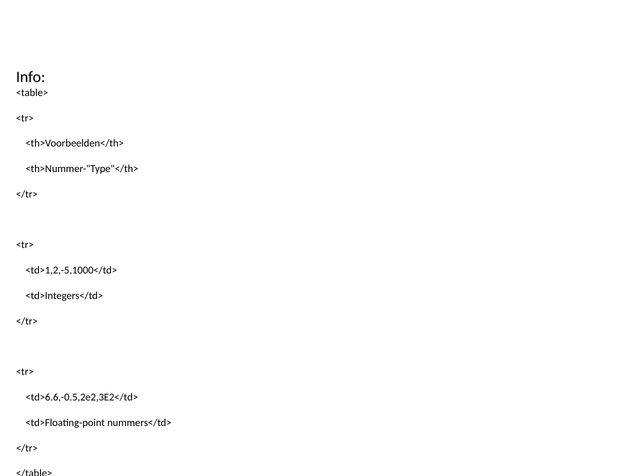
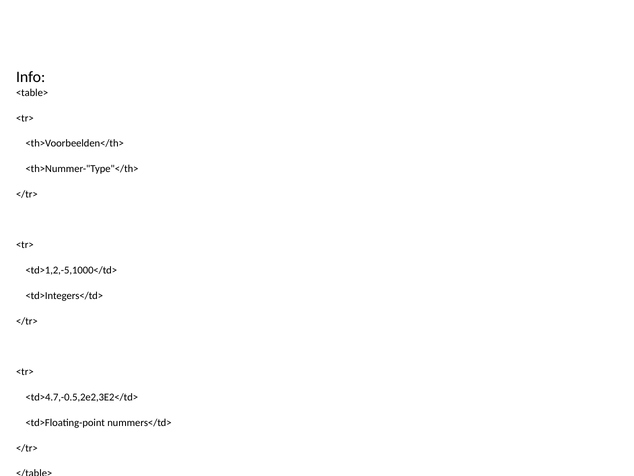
<td>6.6,-0.5,2e2,3E2</td>: <td>6.6,-0.5,2e2,3E2</td> -> <td>4.7,-0.5,2e2,3E2</td>
